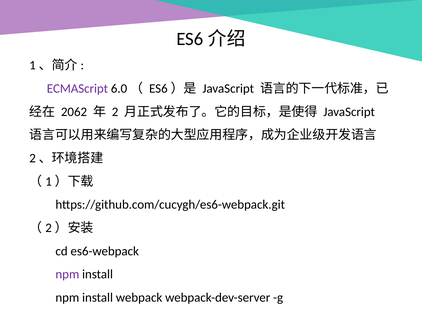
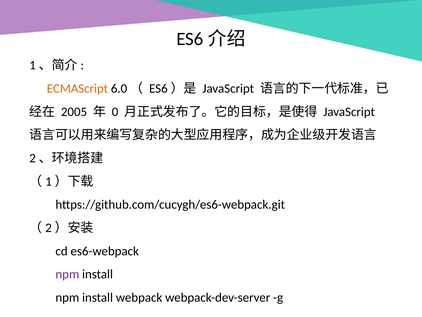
ECMAScript colour: purple -> orange
2062: 2062 -> 2005
2: 2 -> 0
